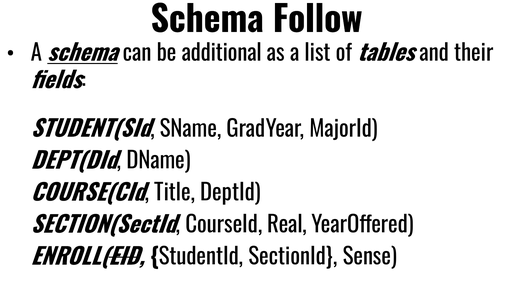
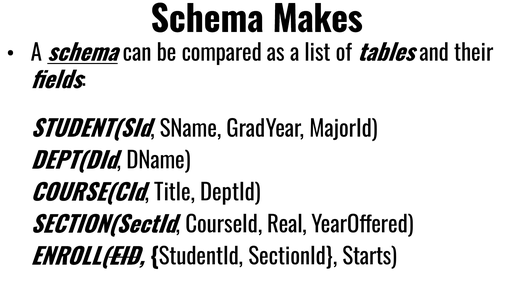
Follow: Follow -> Makes
additional: additional -> compared
Sense: Sense -> Starts
